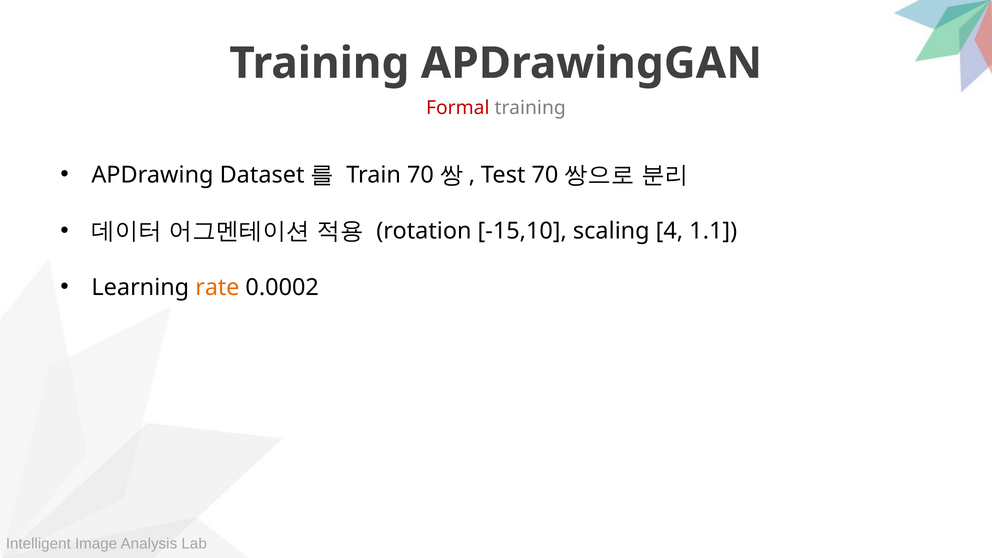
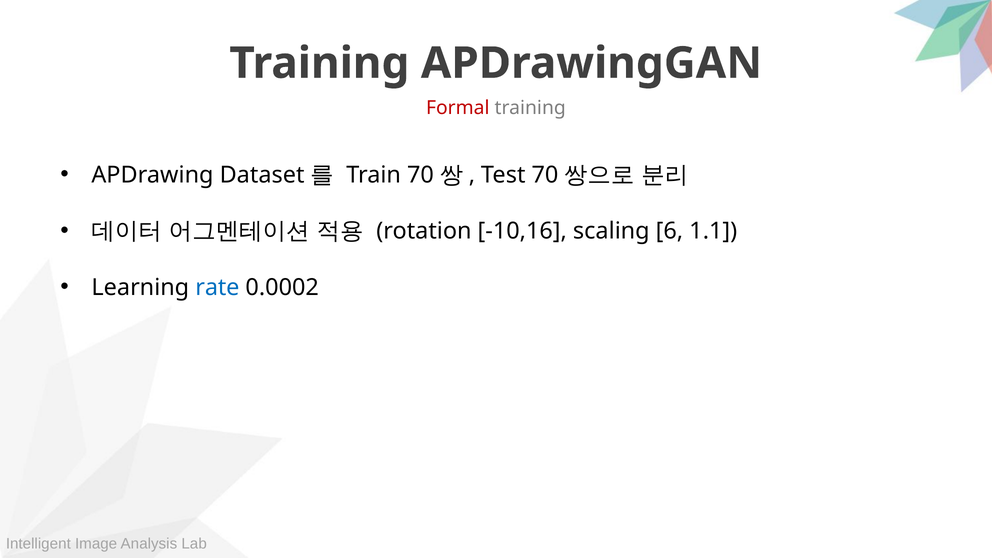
-15,10: -15,10 -> -10,16
4: 4 -> 6
rate colour: orange -> blue
